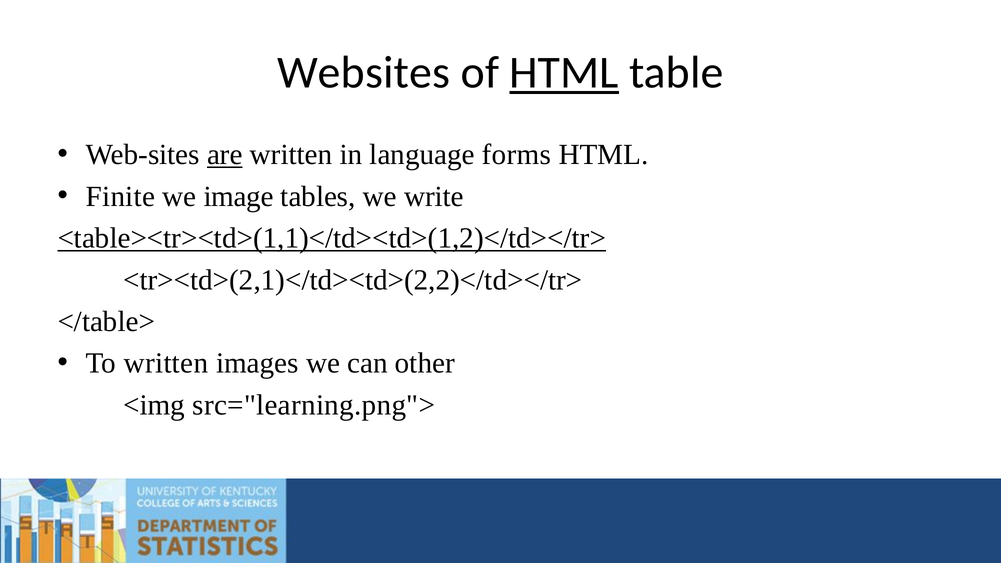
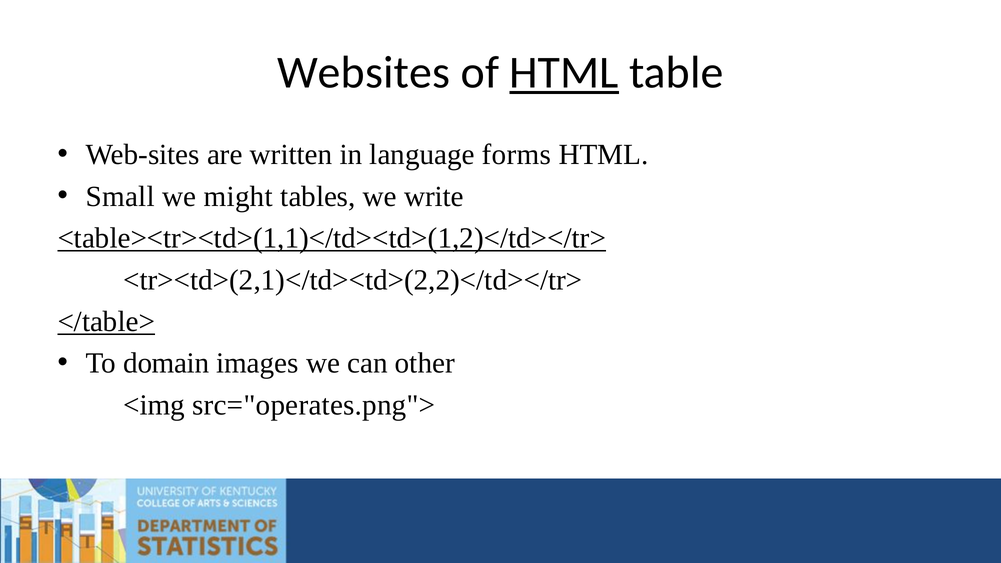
are underline: present -> none
Finite: Finite -> Small
image: image -> might
</table> underline: none -> present
To written: written -> domain
src="learning.png">: src="learning.png"> -> src="operates.png">
